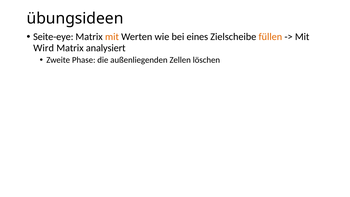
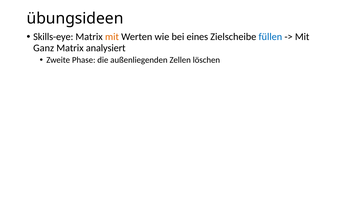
Seite-eye: Seite-eye -> Skills-eye
füllen colour: orange -> blue
Wird: Wird -> Ganz
